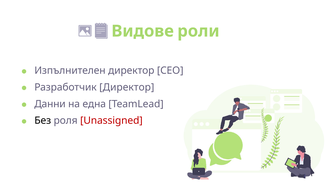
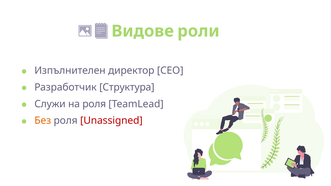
Разработчик Директор: Директор -> Структура
Данни: Данни -> Служи
на една: една -> роля
Без colour: black -> orange
